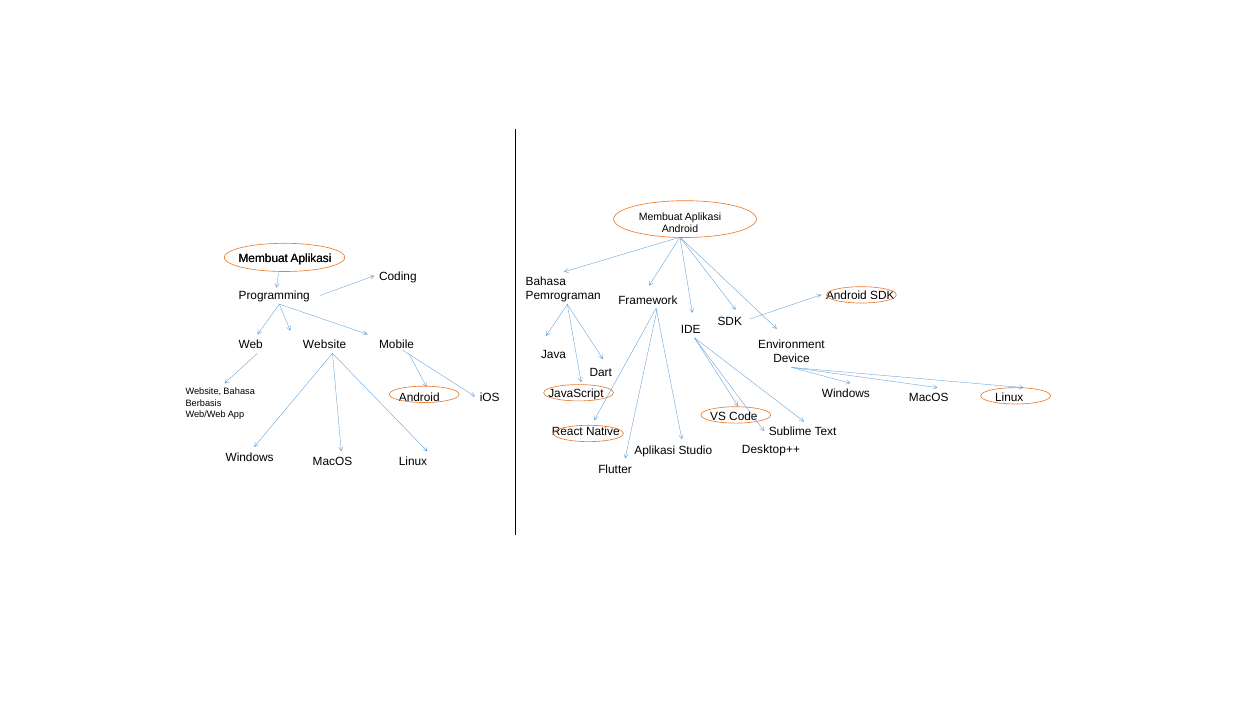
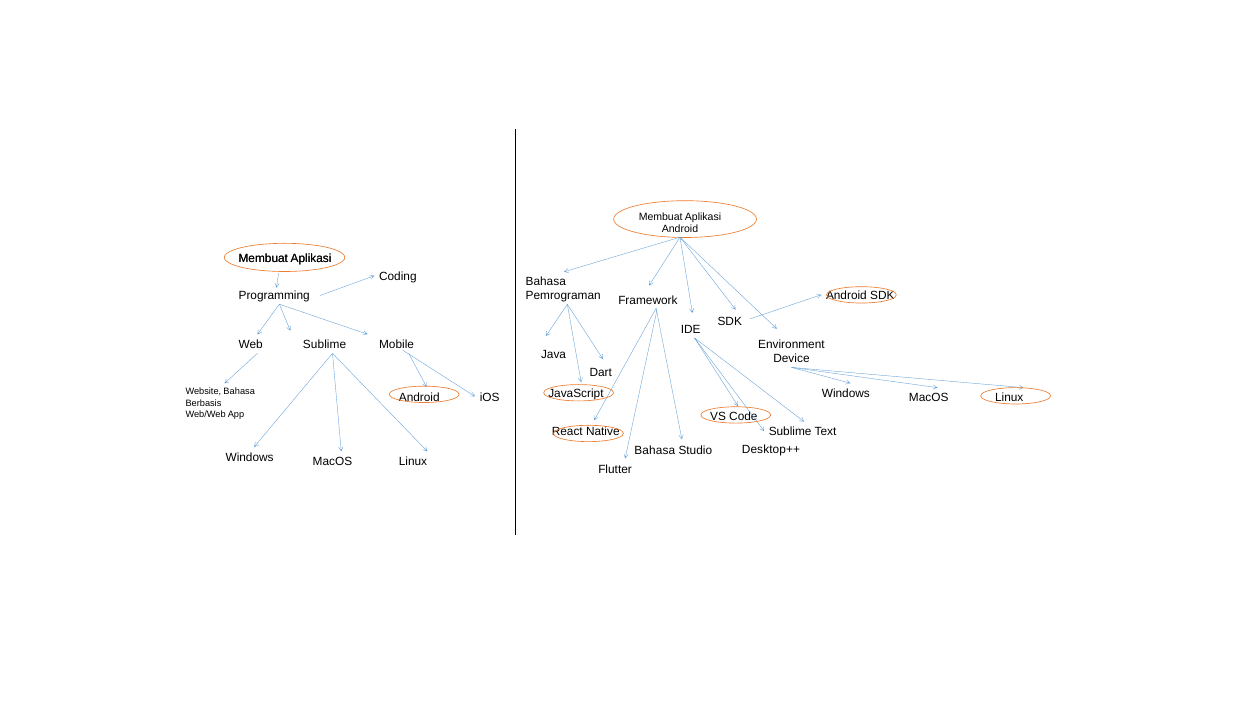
Web Website: Website -> Sublime
Aplikasi at (655, 450): Aplikasi -> Bahasa
